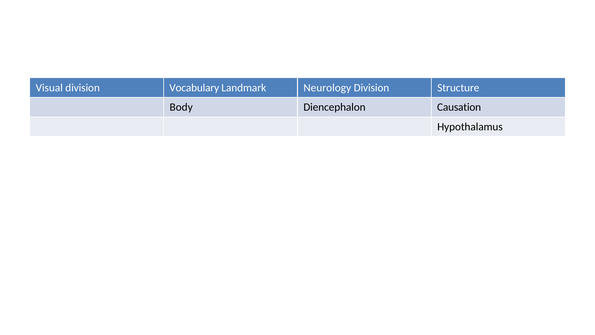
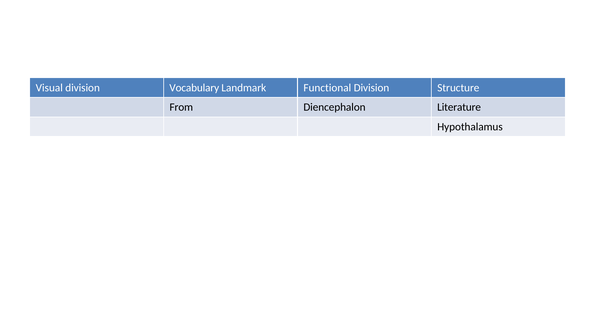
Neurology: Neurology -> Functional
Body: Body -> From
Causation: Causation -> Literature
